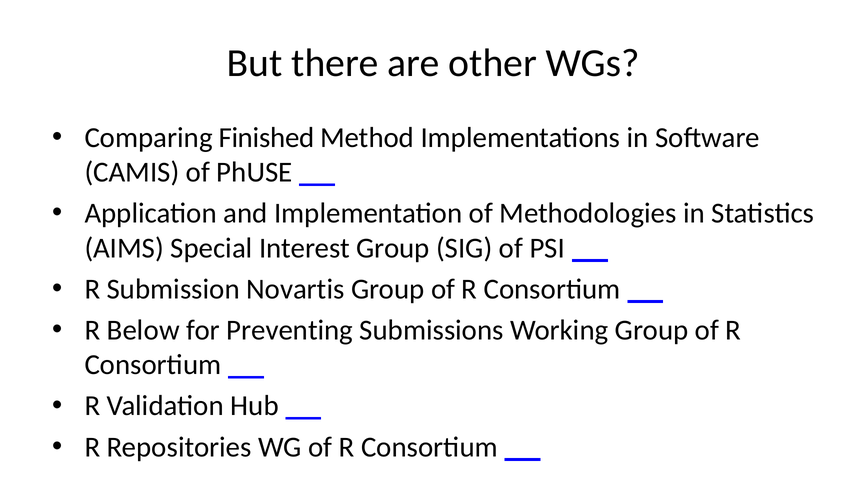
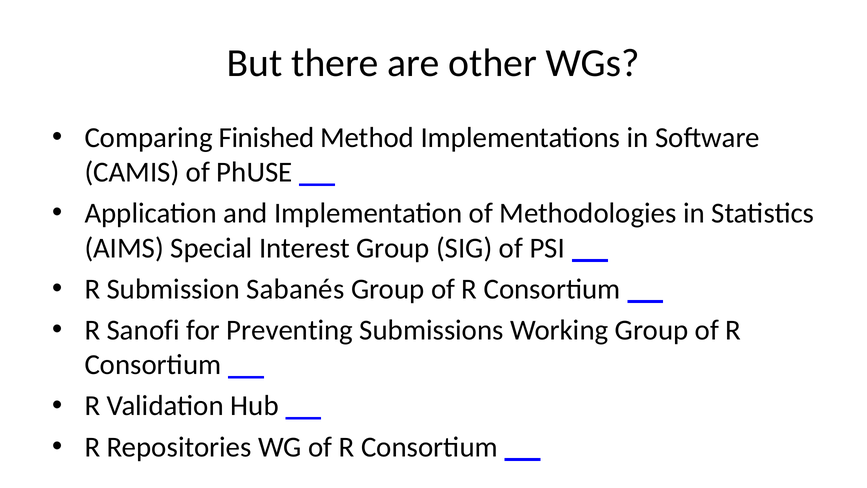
Novartis: Novartis -> Sabanés
Below: Below -> Sanofi
